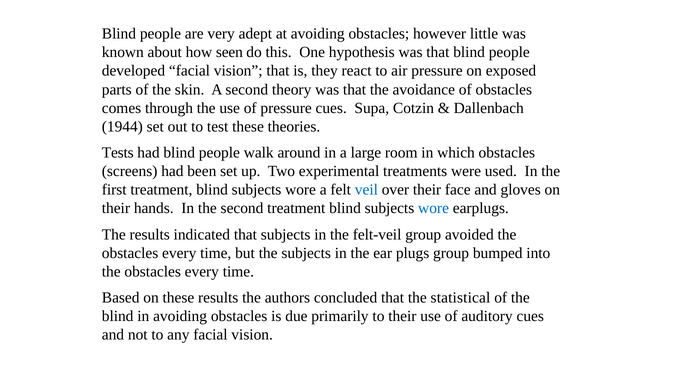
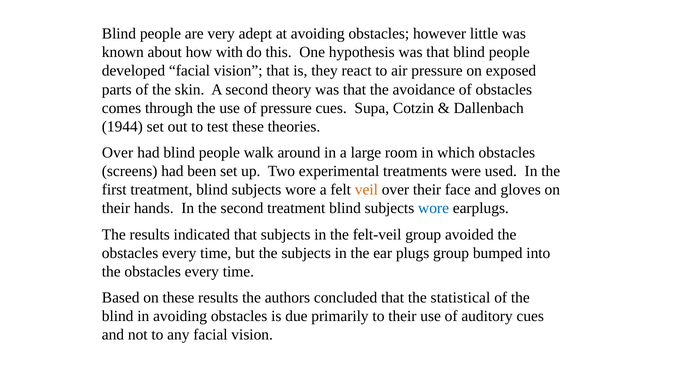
seen: seen -> with
Tests at (118, 153): Tests -> Over
veil colour: blue -> orange
